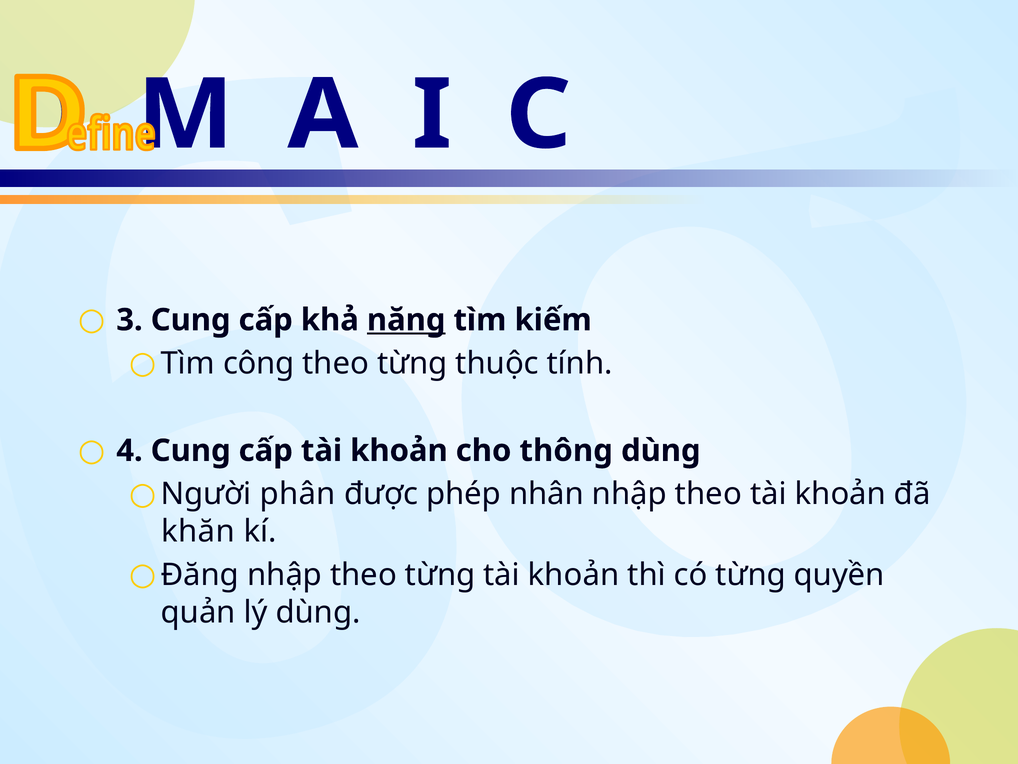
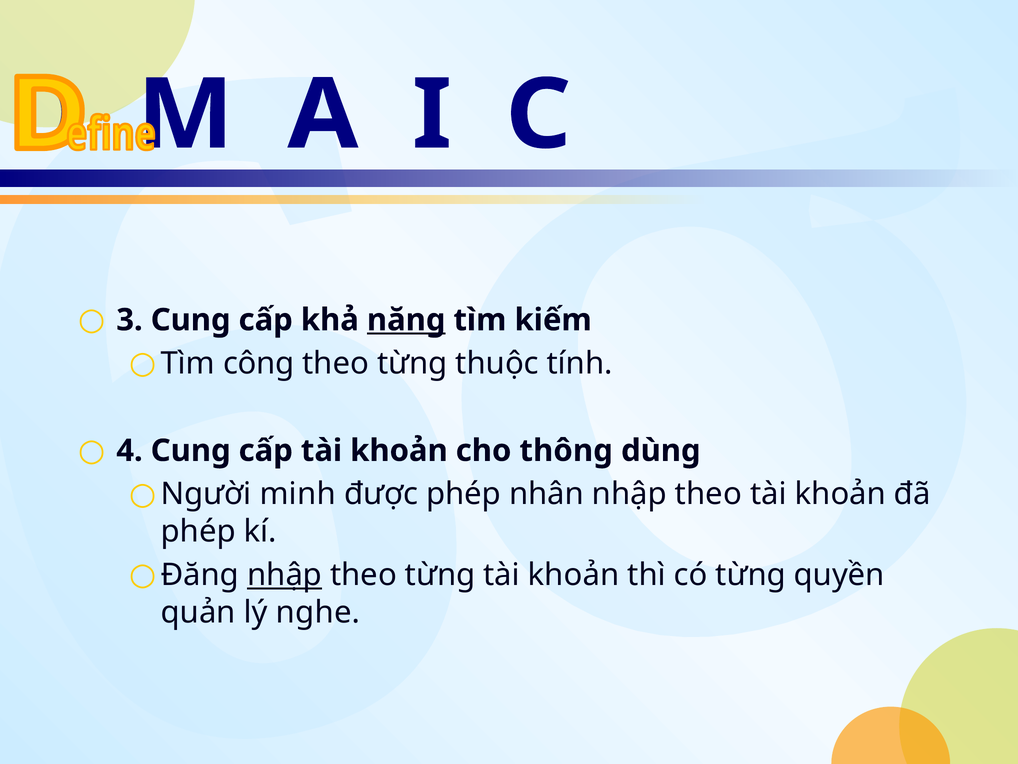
phân: phân -> minh
khăn at (198, 531): khăn -> phép
nhập at (285, 575) underline: none -> present
lý dùng: dùng -> nghe
